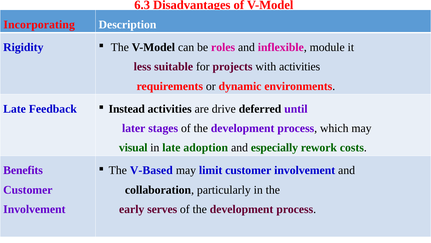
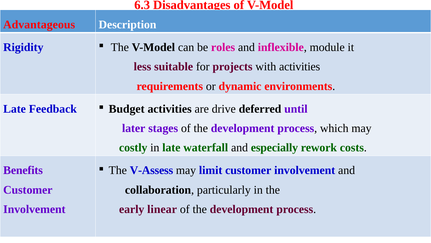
Incorporating: Incorporating -> Advantageous
Instead: Instead -> Budget
visual: visual -> costly
adoption: adoption -> waterfall
V-Based: V-Based -> V-Assess
serves: serves -> linear
